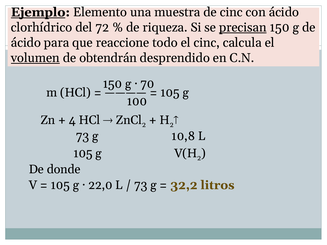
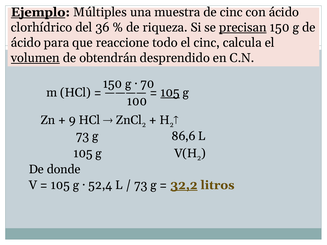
Elemento: Elemento -> Múltiples
72: 72 -> 36
105 at (170, 93) underline: none -> present
4: 4 -> 9
10,8: 10,8 -> 86,6
22,0: 22,0 -> 52,4
32,2 underline: none -> present
